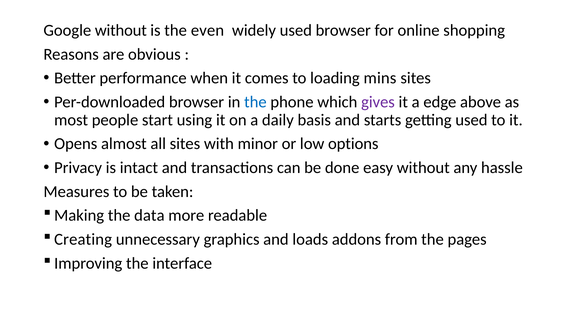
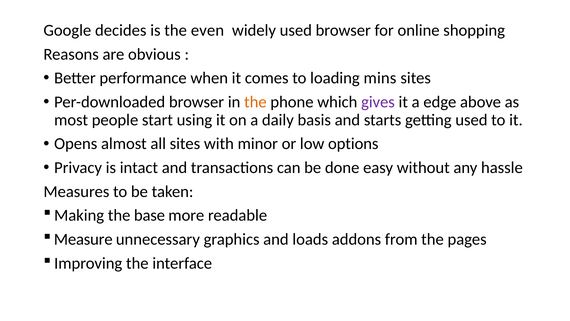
Google without: without -> decides
the at (255, 102) colour: blue -> orange
data: data -> base
Creating: Creating -> Measure
